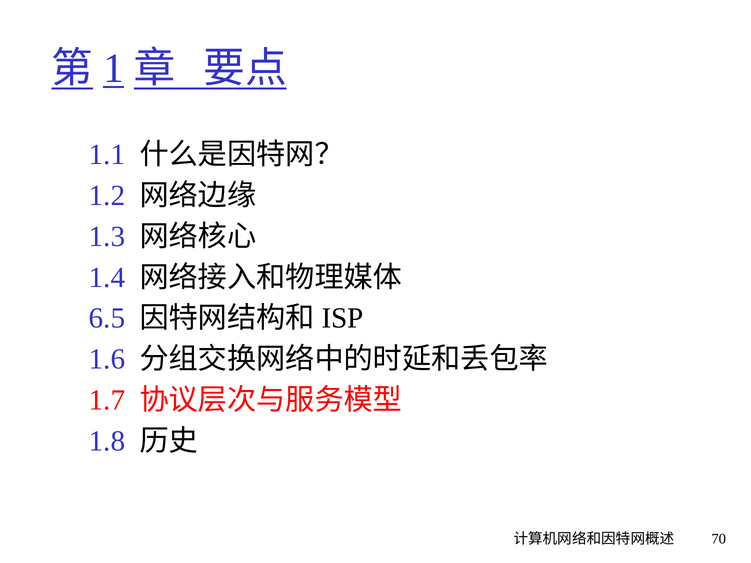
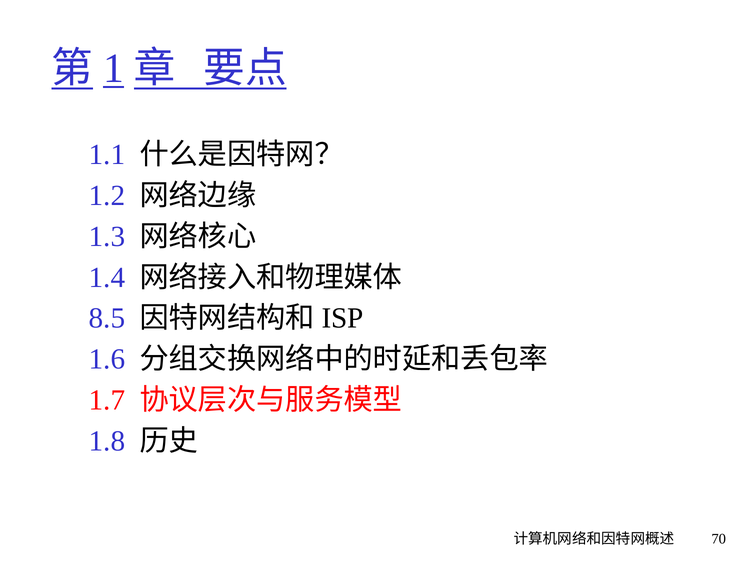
6.5: 6.5 -> 8.5
